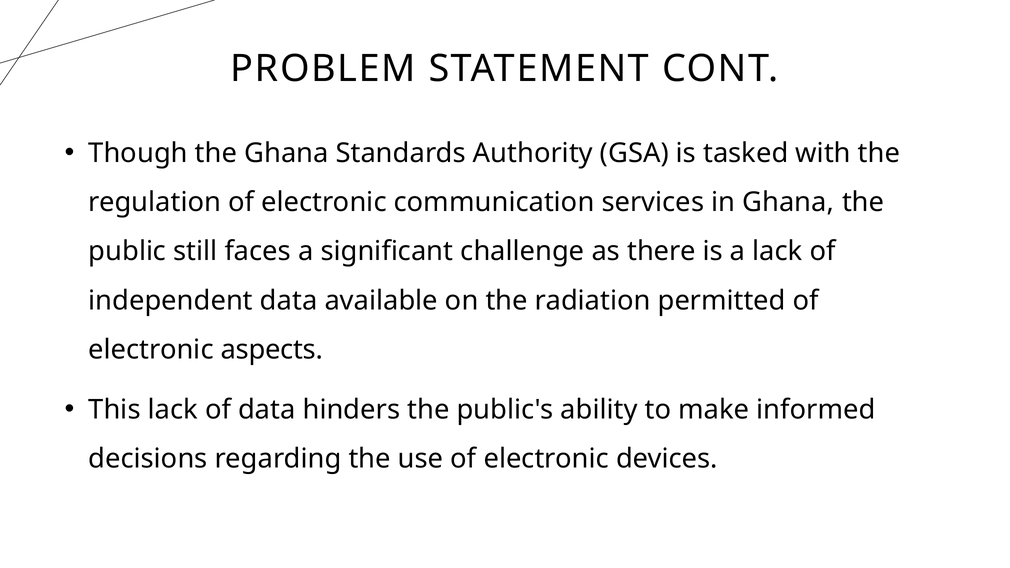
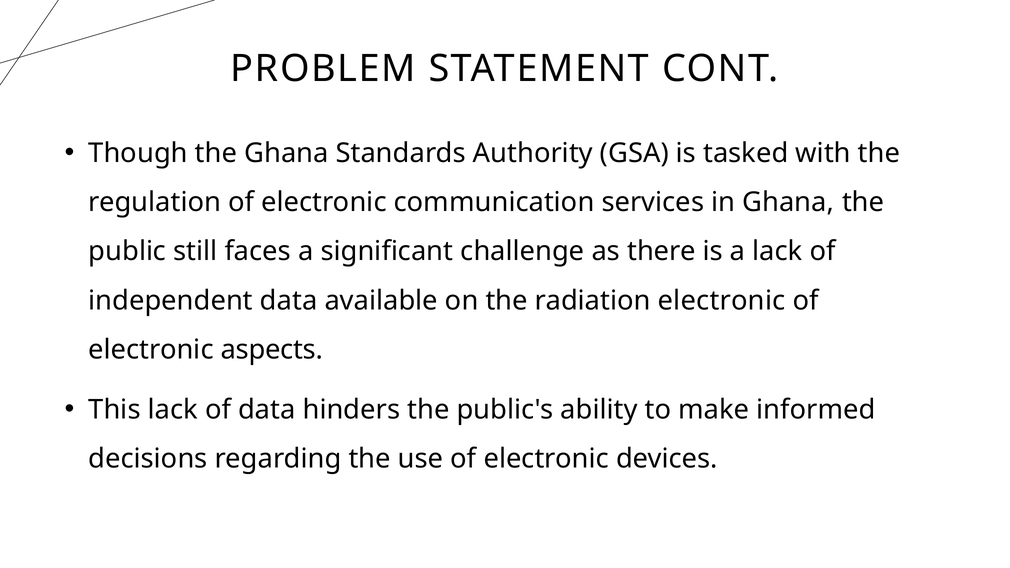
radiation permitted: permitted -> electronic
